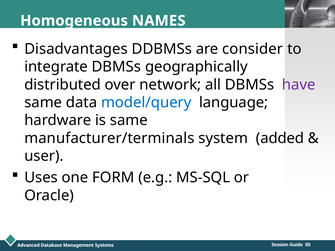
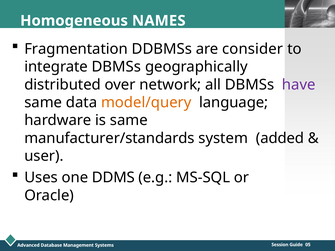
Disadvantages: Disadvantages -> Fragmentation
model/query colour: blue -> orange
manufacturer/terminals: manufacturer/terminals -> manufacturer/standards
FORM: FORM -> DDMS
